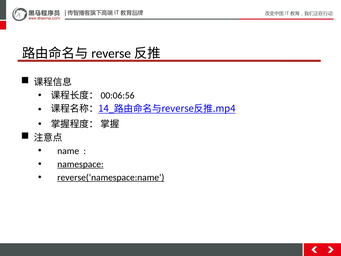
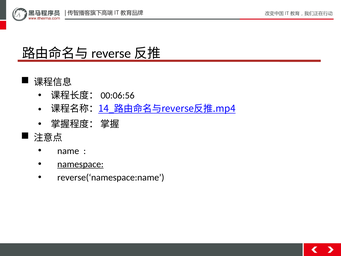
reverse(‘namespace:name underline: present -> none
